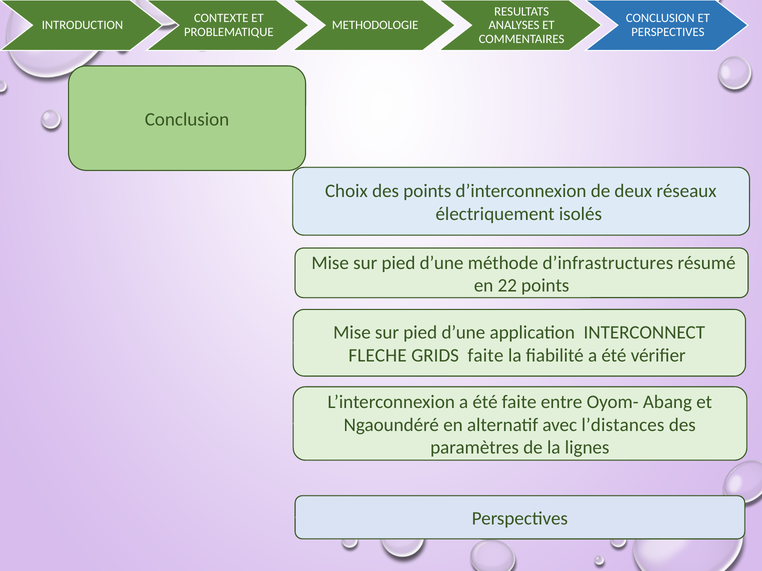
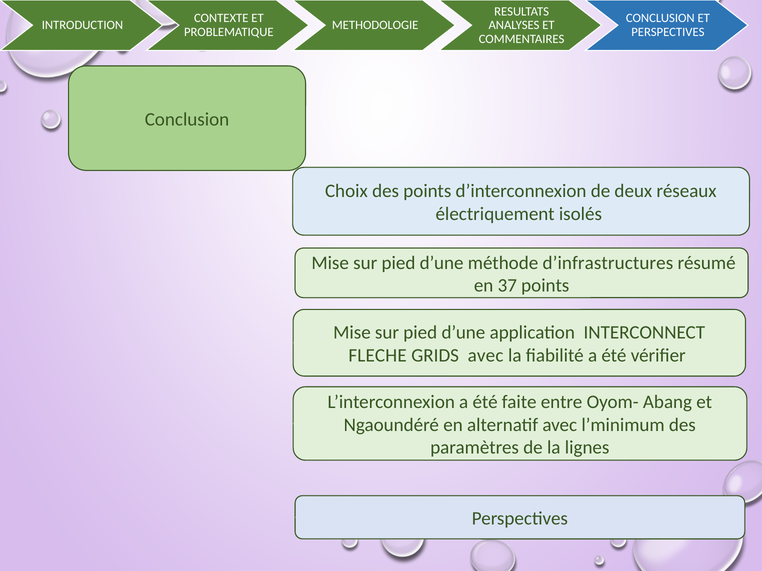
22: 22 -> 37
GRIDS faite: faite -> avec
l’distances: l’distances -> l’minimum
